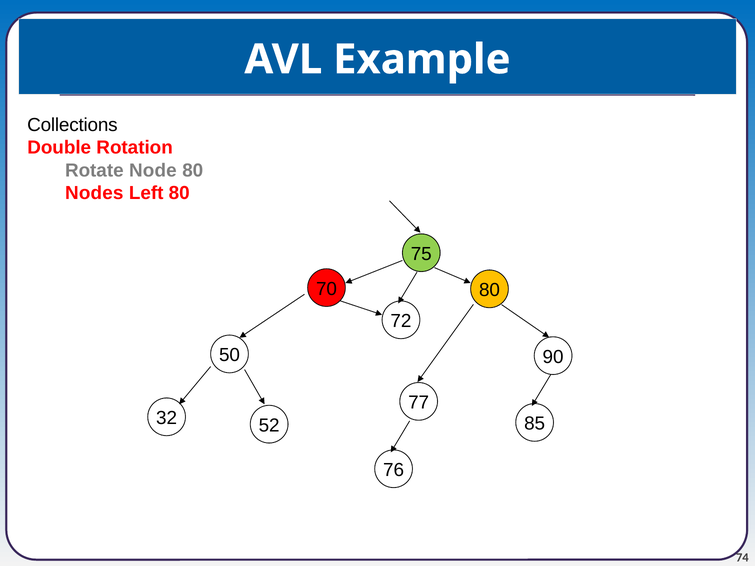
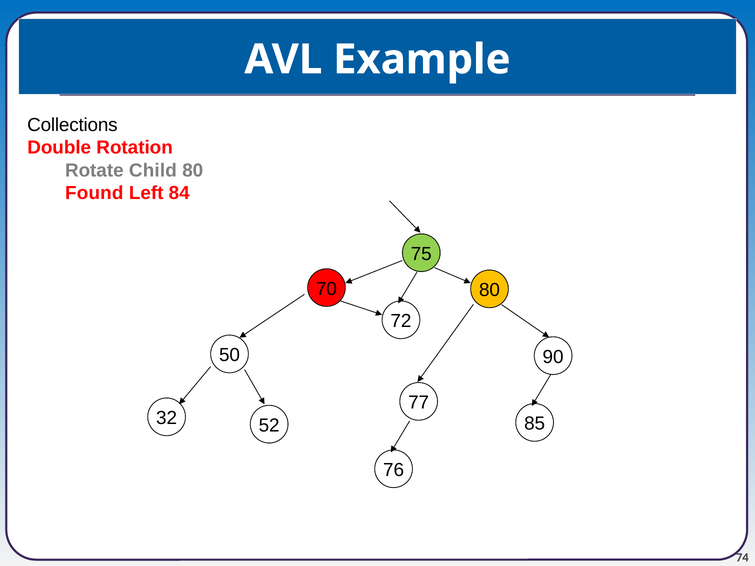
Node: Node -> Child
Nodes: Nodes -> Found
Left 80: 80 -> 84
